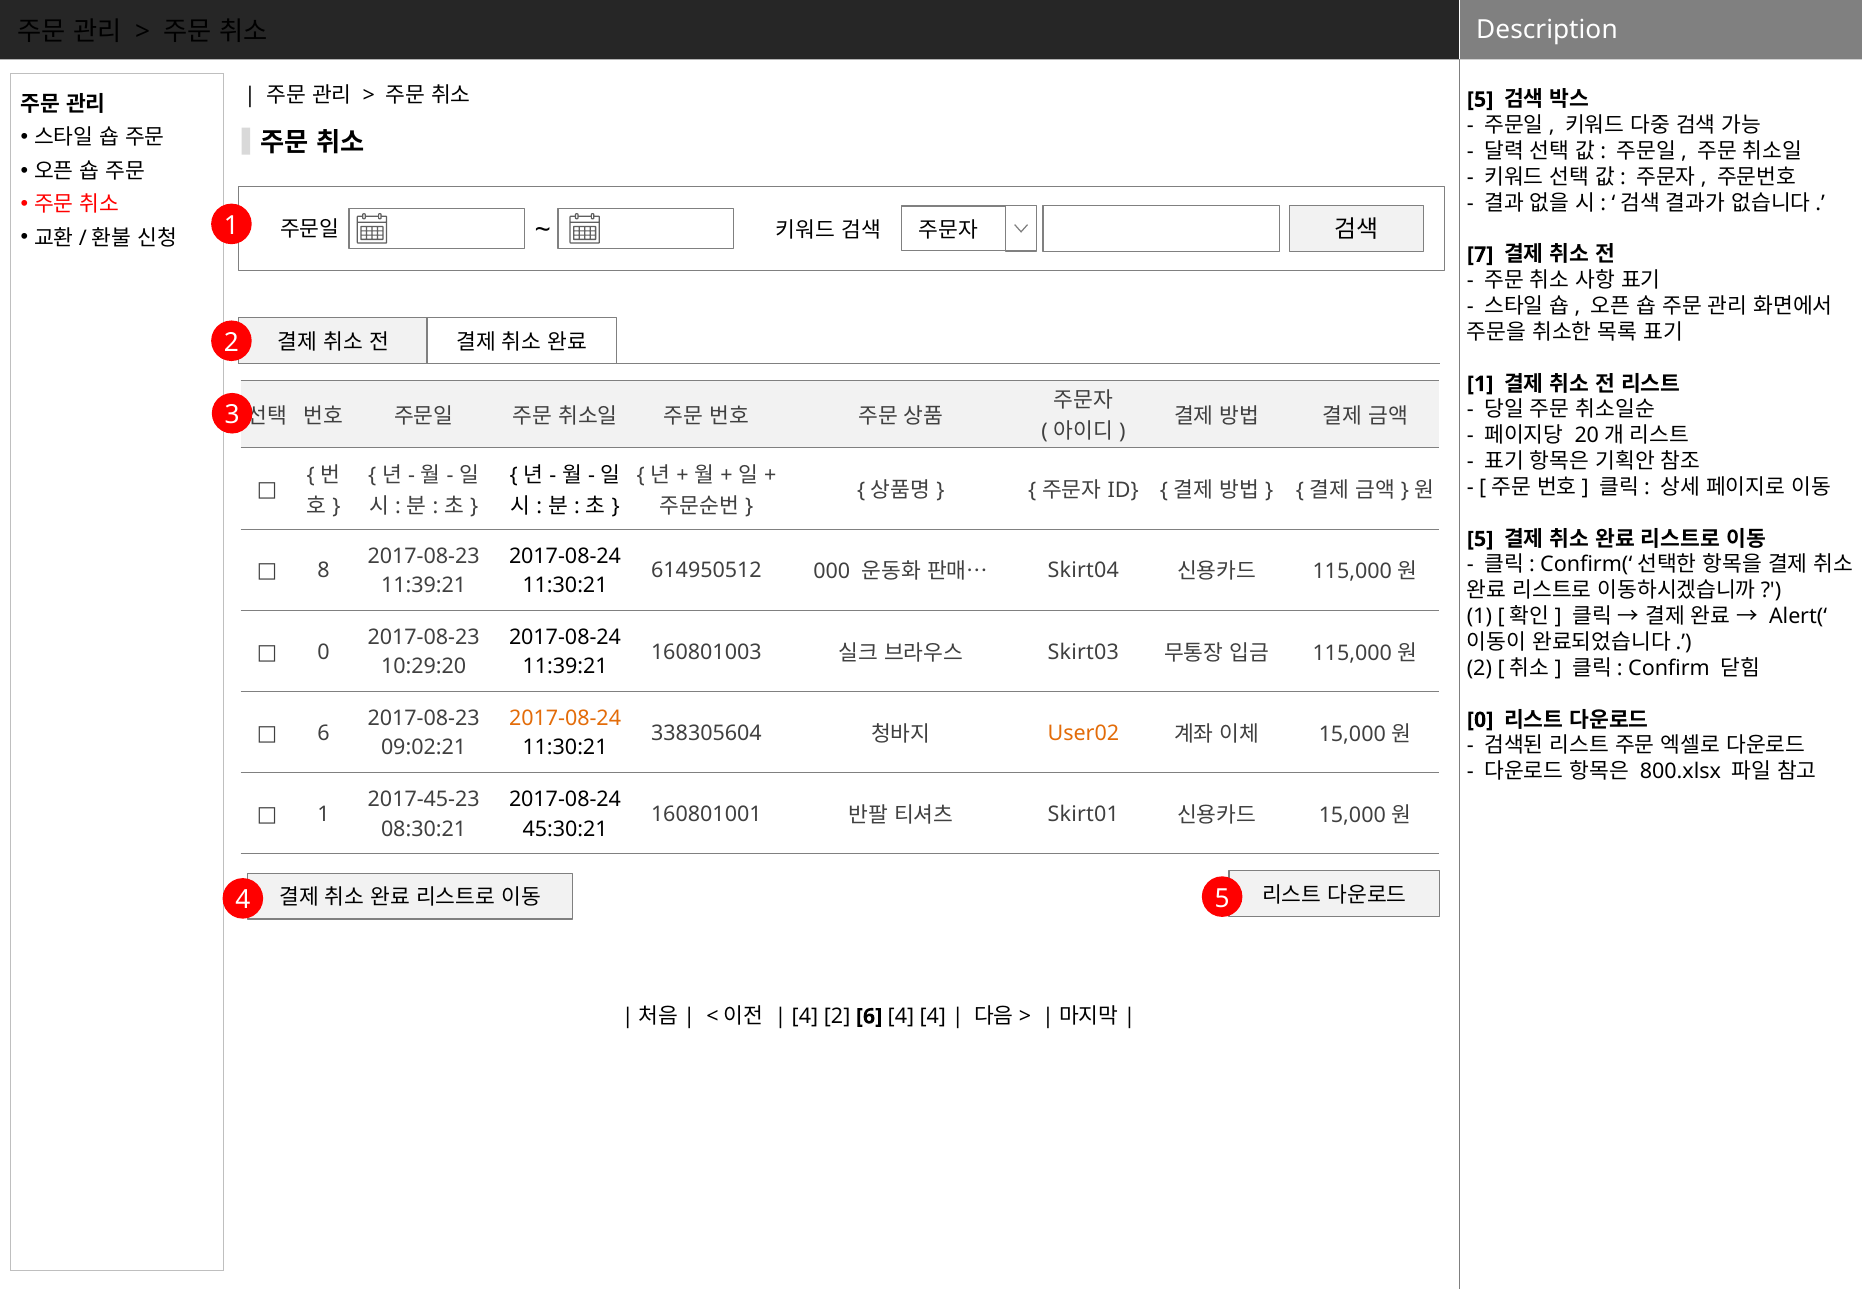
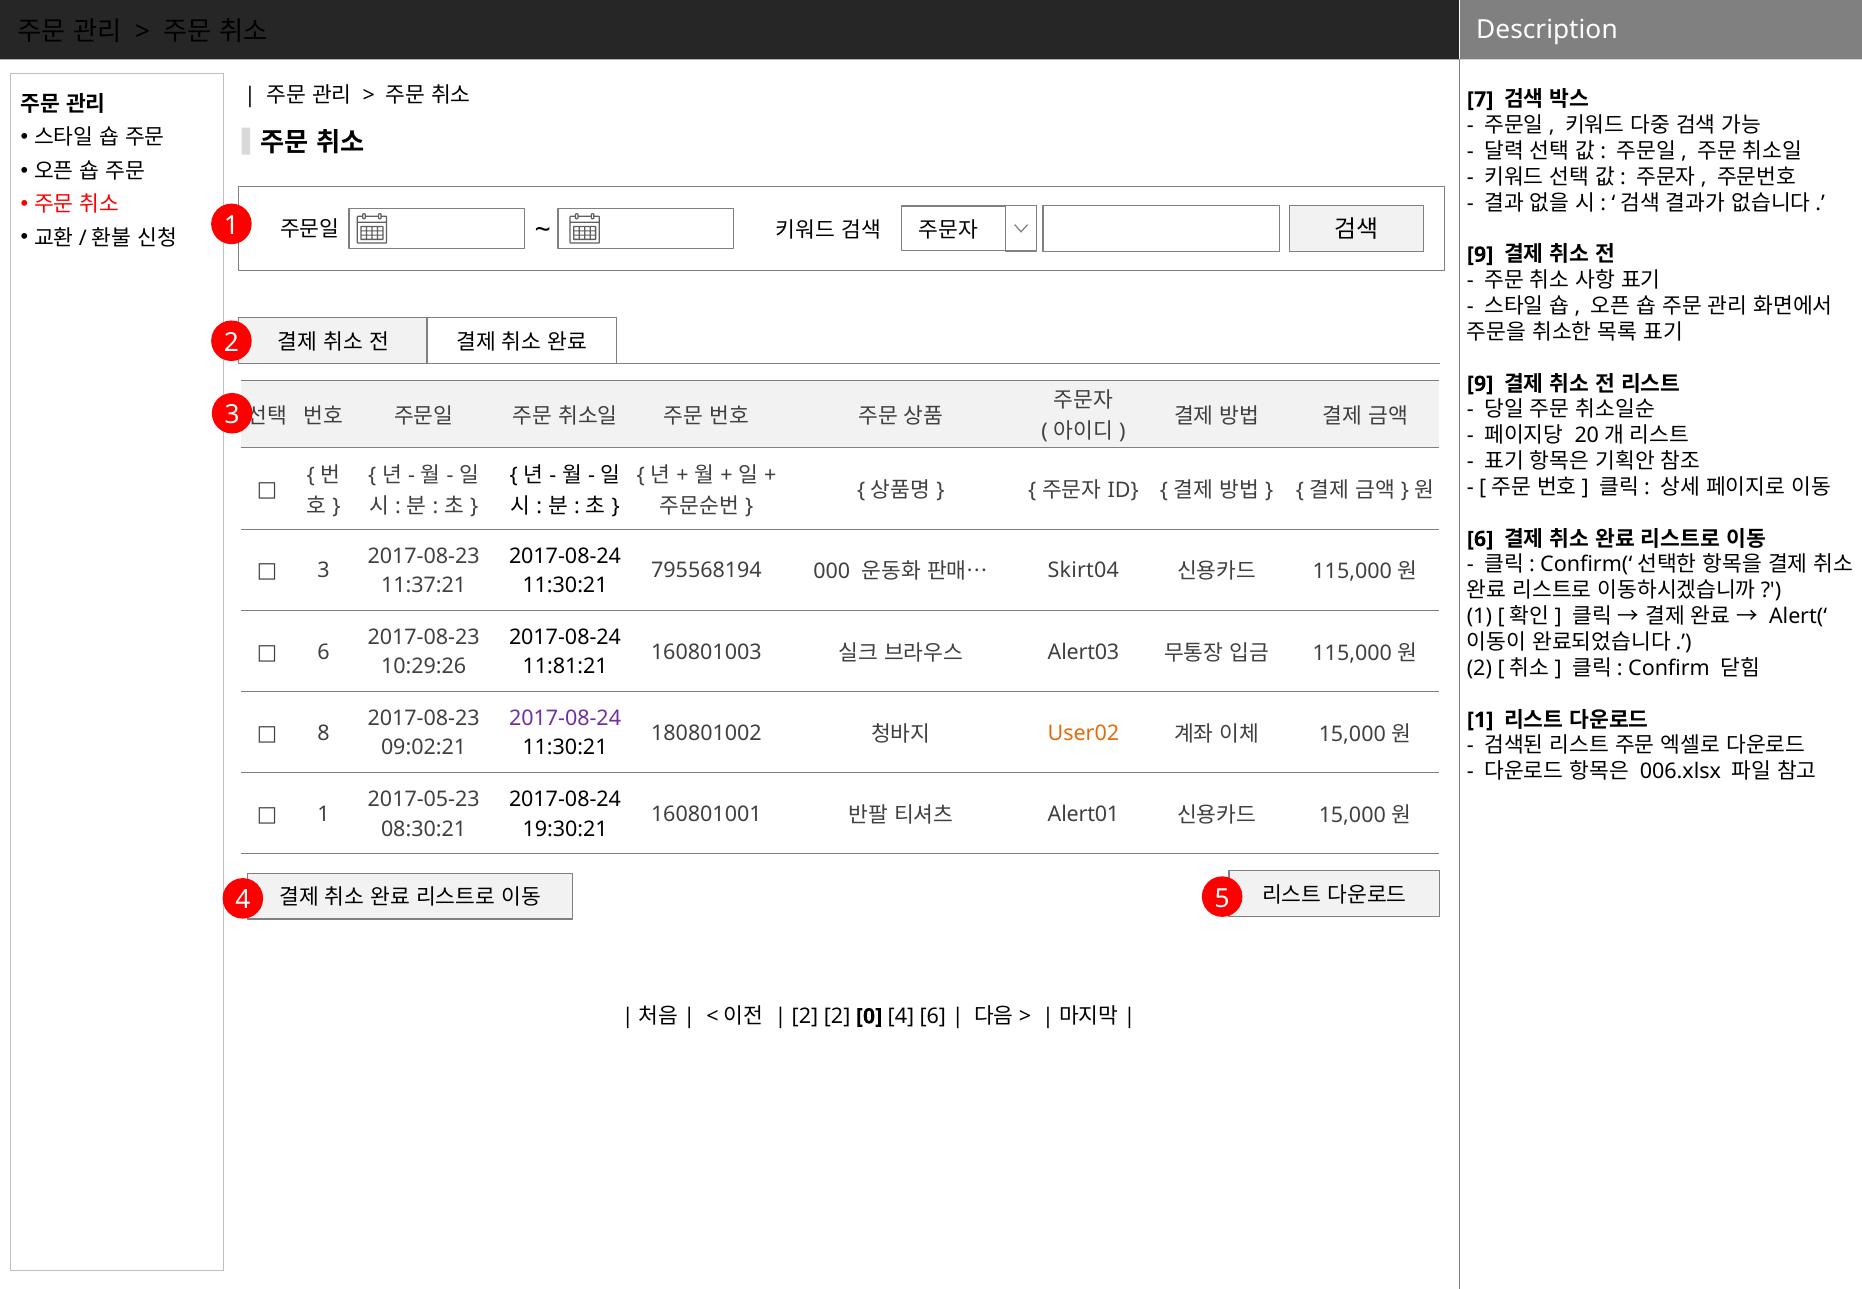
5 at (1480, 100): 5 -> 7
7 at (1480, 255): 7 -> 9
1 at (1480, 384): 1 -> 9
5 at (1480, 539): 5 -> 6
8 at (323, 571): 8 -> 3
614950512: 614950512 -> 795568194
11:39:21 at (424, 586): 11:39:21 -> 11:37:21
0 at (323, 652): 0 -> 6
Skirt03: Skirt03 -> Alert03
10:29:20: 10:29:20 -> 10:29:26
11:39:21 at (565, 667): 11:39:21 -> 11:81:21
2017-08-24 at (565, 719) colour: orange -> purple
0 at (1480, 720): 0 -> 1
6 at (323, 733): 6 -> 8
338305604: 338305604 -> 180801002
800.xlsx: 800.xlsx -> 006.xlsx
2017-45-23: 2017-45-23 -> 2017-05-23
Skirt01: Skirt01 -> Alert01
45:30:21: 45:30:21 -> 19:30:21
4 at (805, 1016): 4 -> 2
2 6: 6 -> 0
4 4: 4 -> 6
